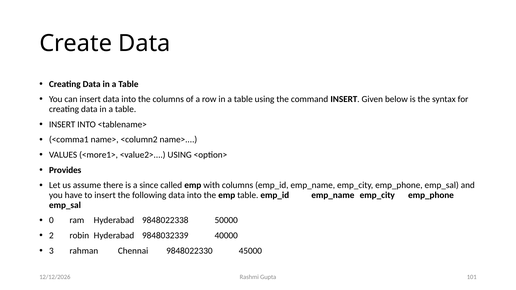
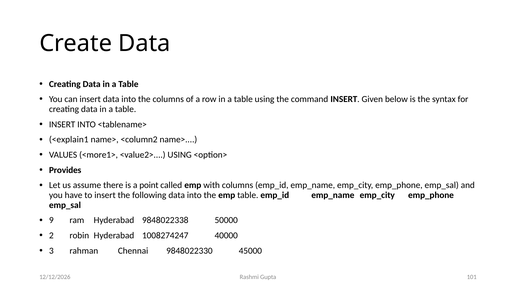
<comma1: <comma1 -> <explain1
since: since -> point
0: 0 -> 9
9848032339: 9848032339 -> 1008274247
